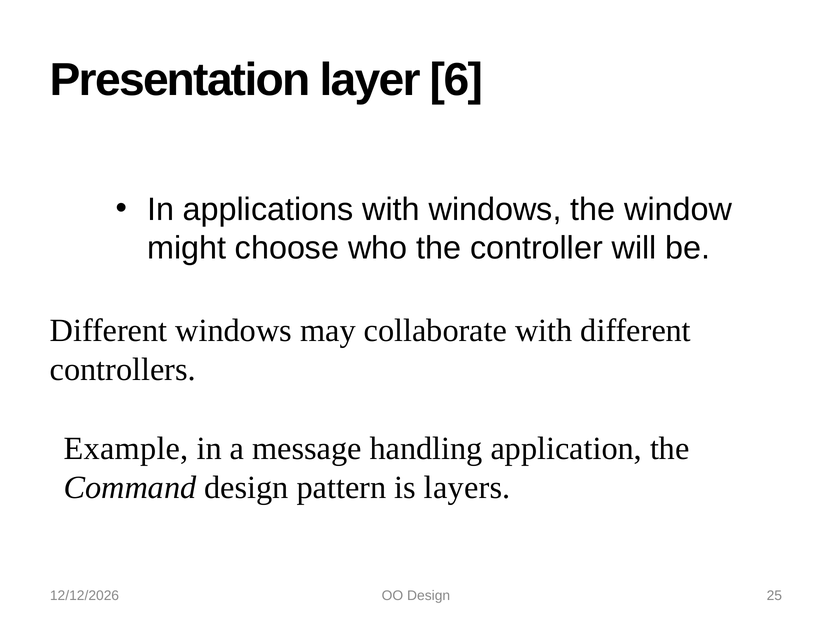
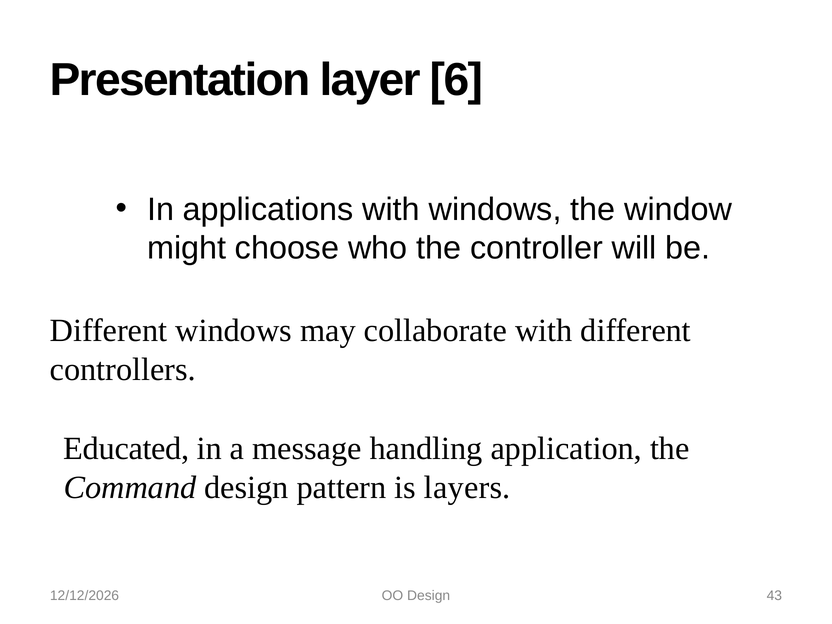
Example: Example -> Educated
25: 25 -> 43
